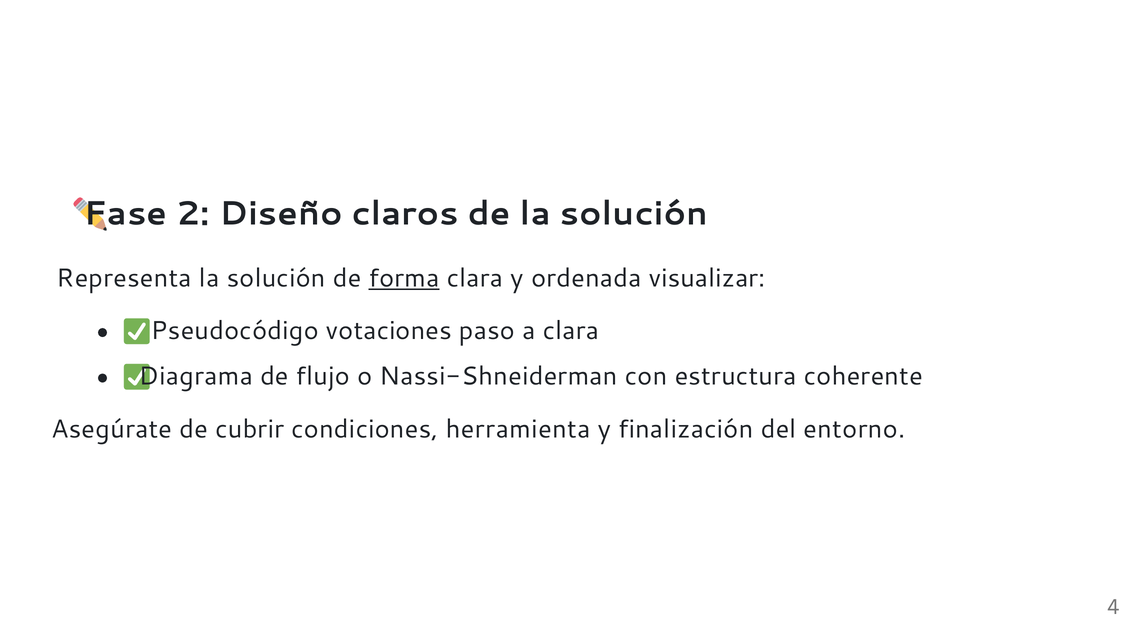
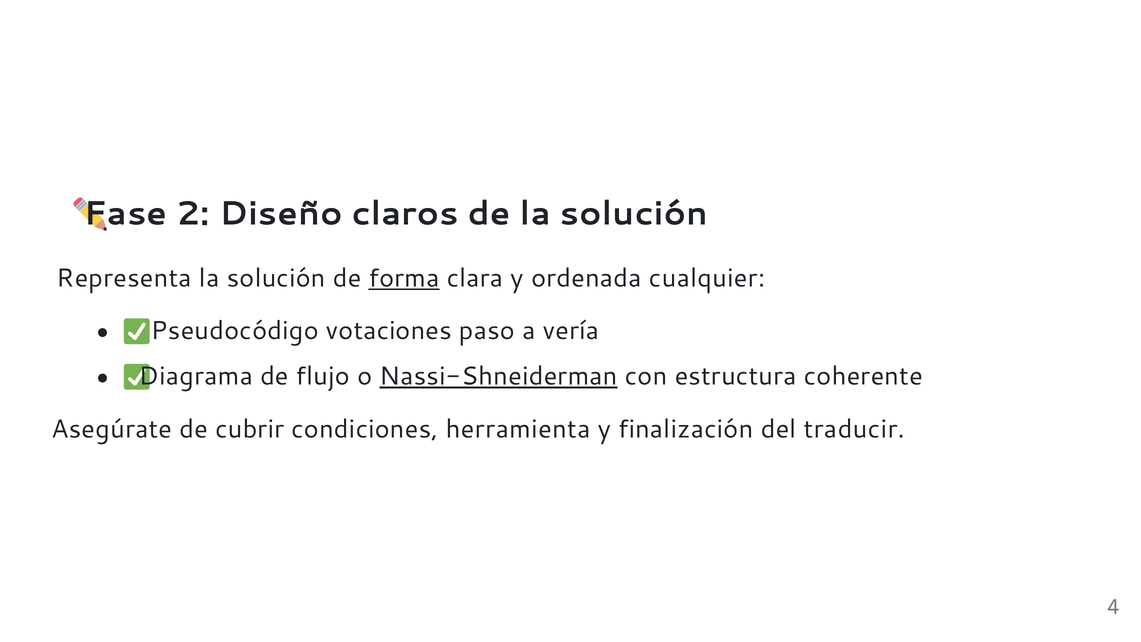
visualizar: visualizar -> cualquier
a clara: clara -> vería
Nassi-Shneiderman underline: none -> present
entorno: entorno -> traducir
